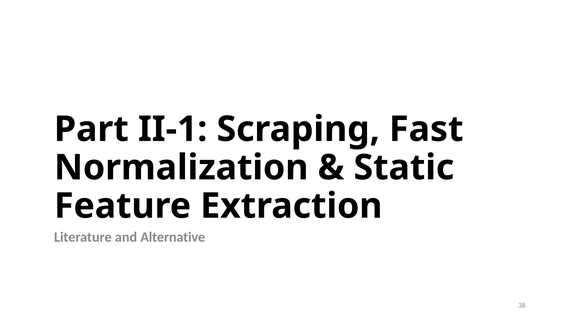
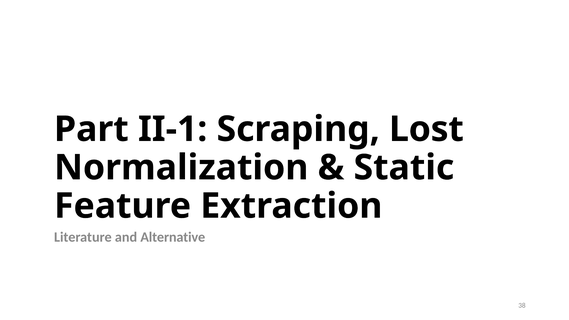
Fast: Fast -> Lost
